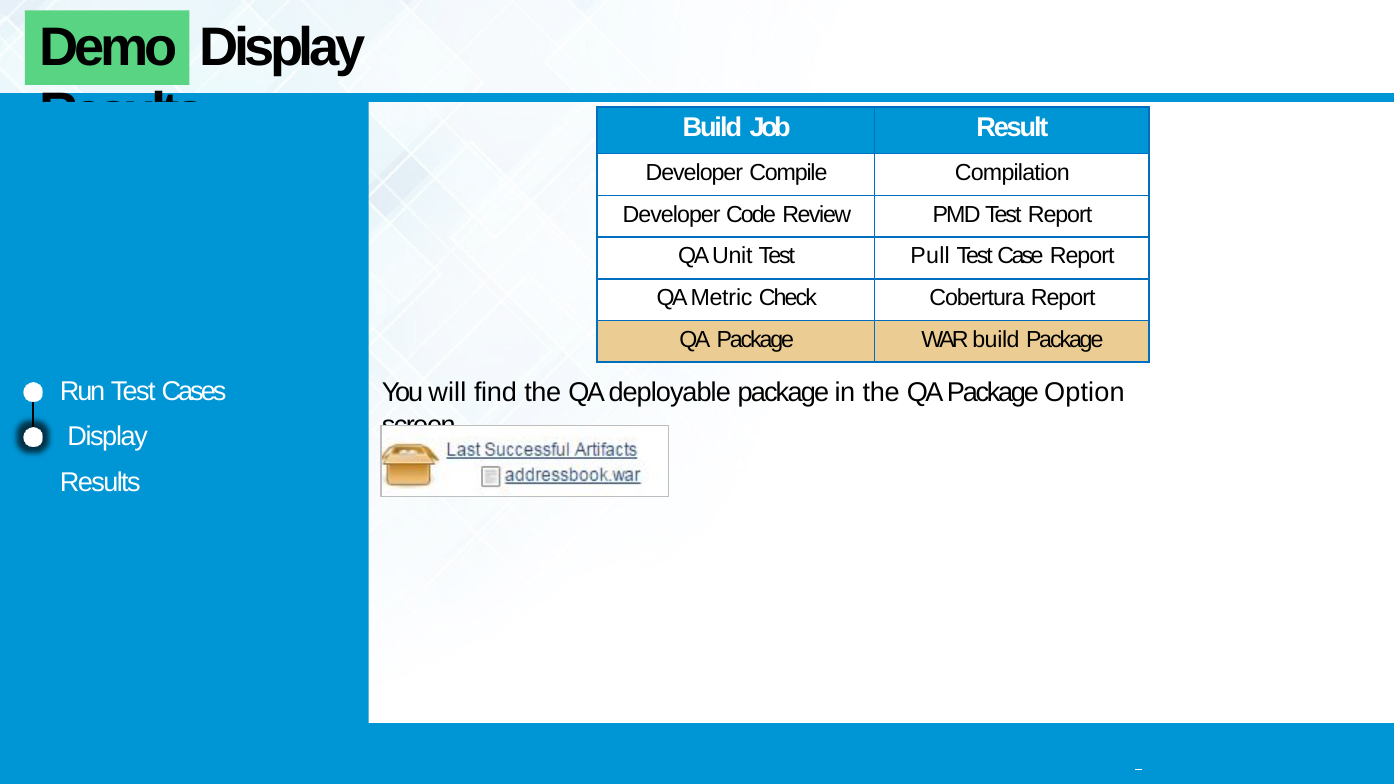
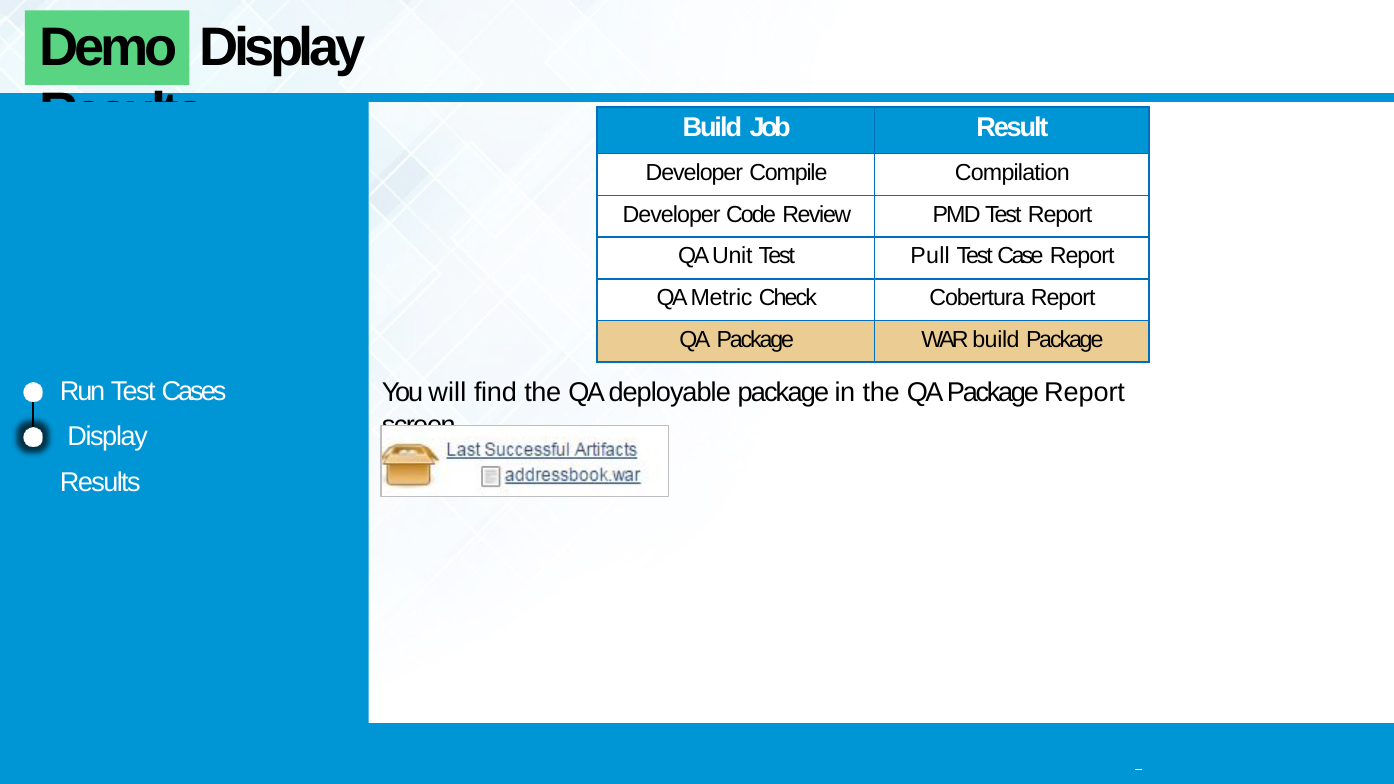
Package Option: Option -> Report
